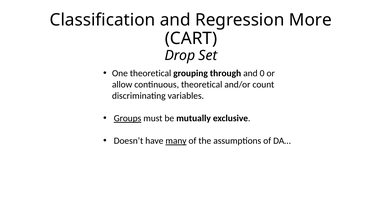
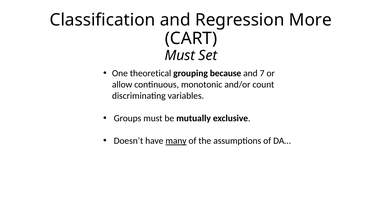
Drop at (180, 55): Drop -> Must
through: through -> because
0: 0 -> 7
continuous theoretical: theoretical -> monotonic
Groups underline: present -> none
